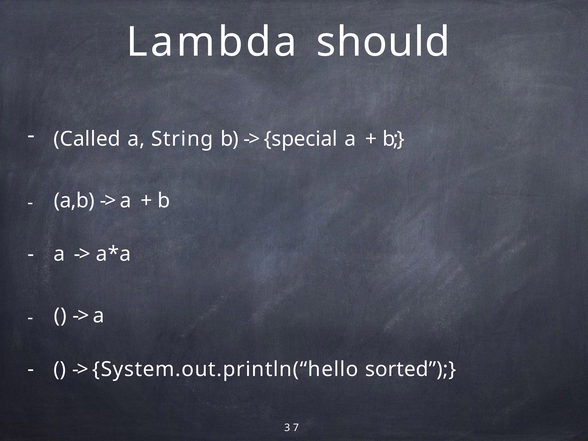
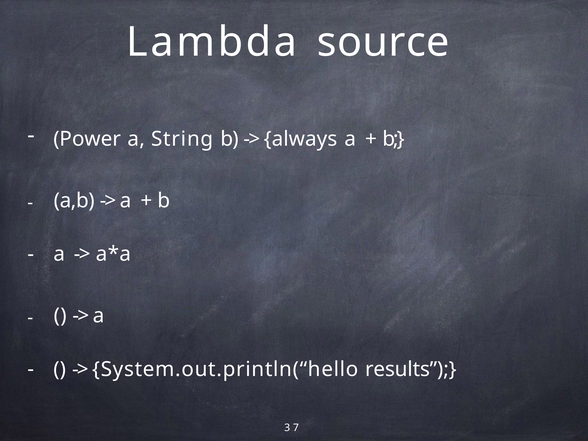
should: should -> source
Called: Called -> Power
special: special -> always
sorted: sorted -> results
